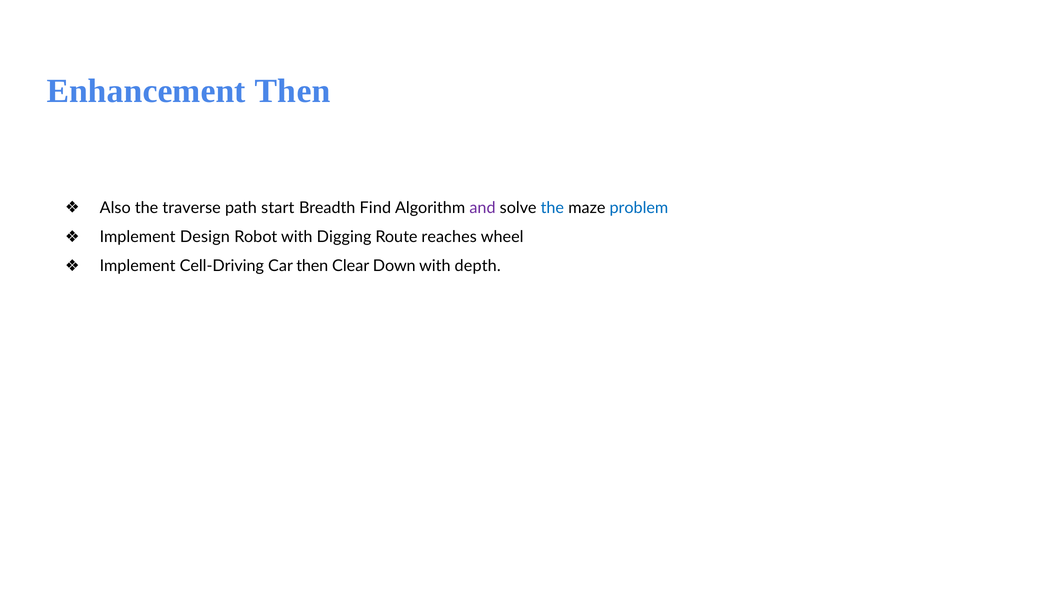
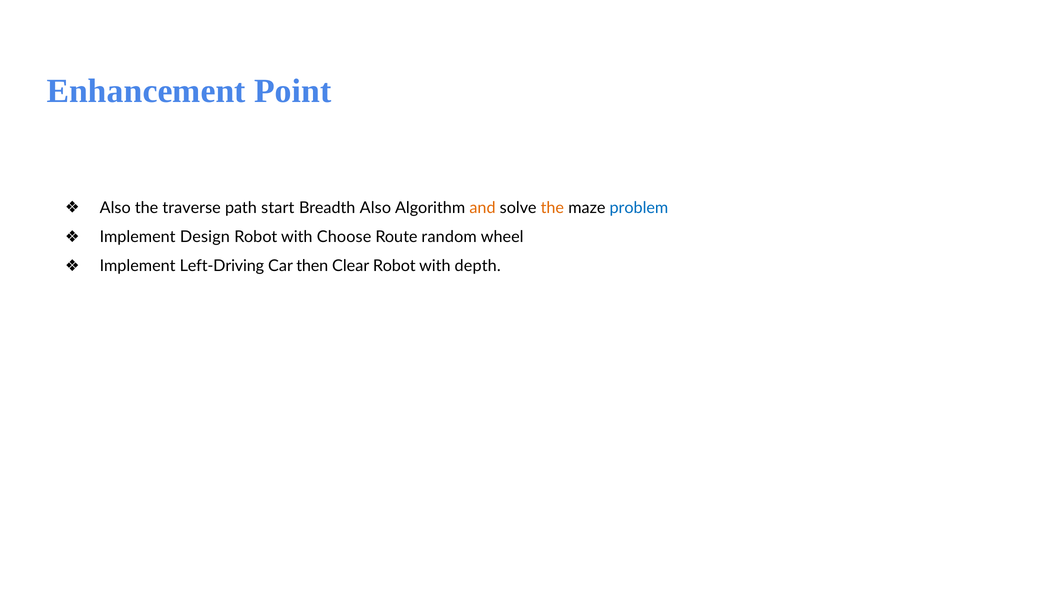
Enhancement Then: Then -> Point
Breadth Find: Find -> Also
and colour: purple -> orange
the at (552, 208) colour: blue -> orange
Digging: Digging -> Choose
reaches: reaches -> random
Cell-Driving: Cell-Driving -> Left-Driving
Clear Down: Down -> Robot
